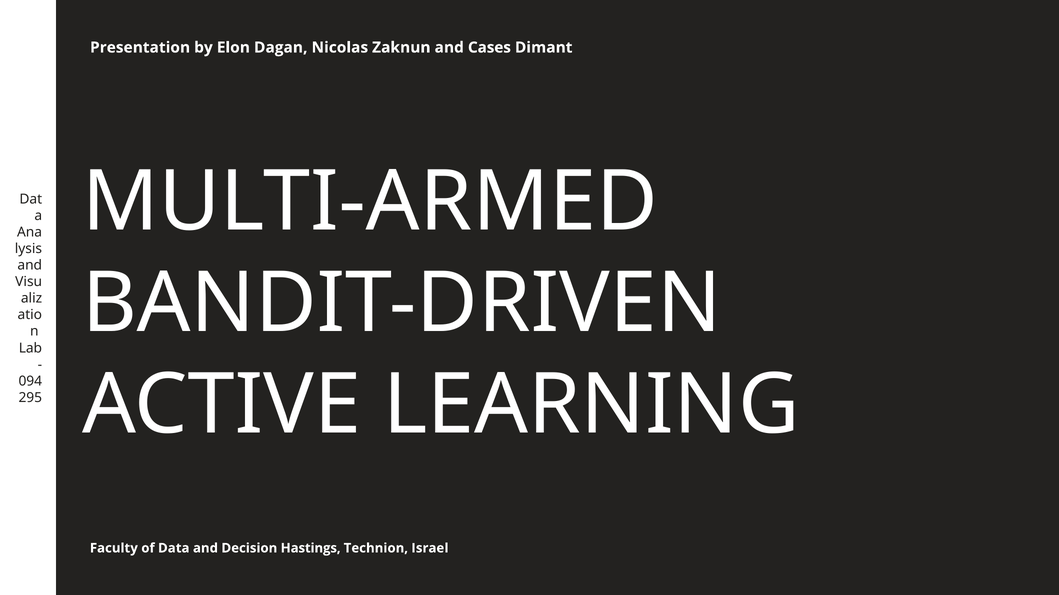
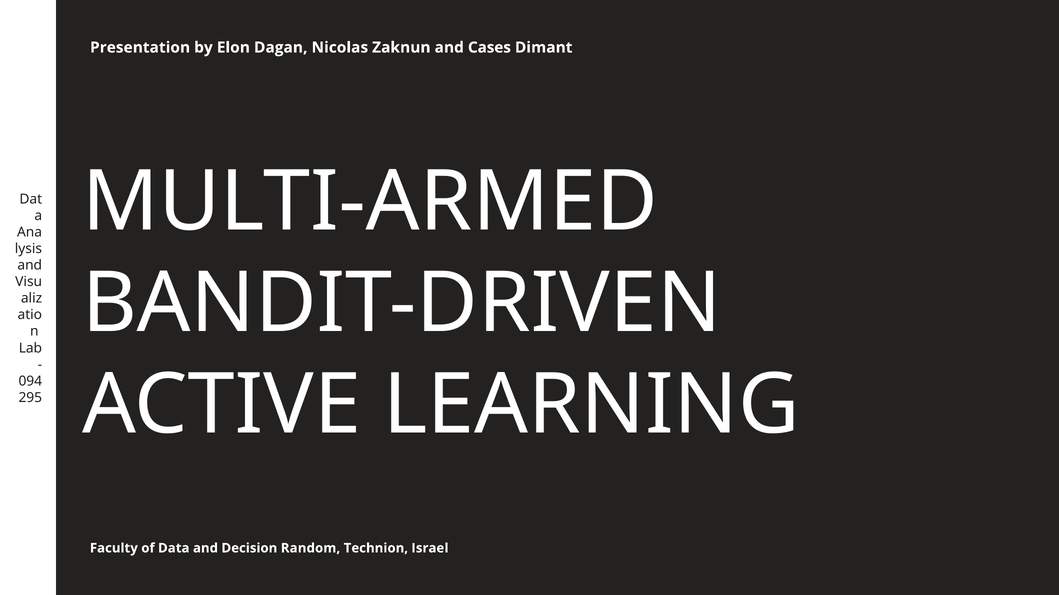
Hastings: Hastings -> Random
